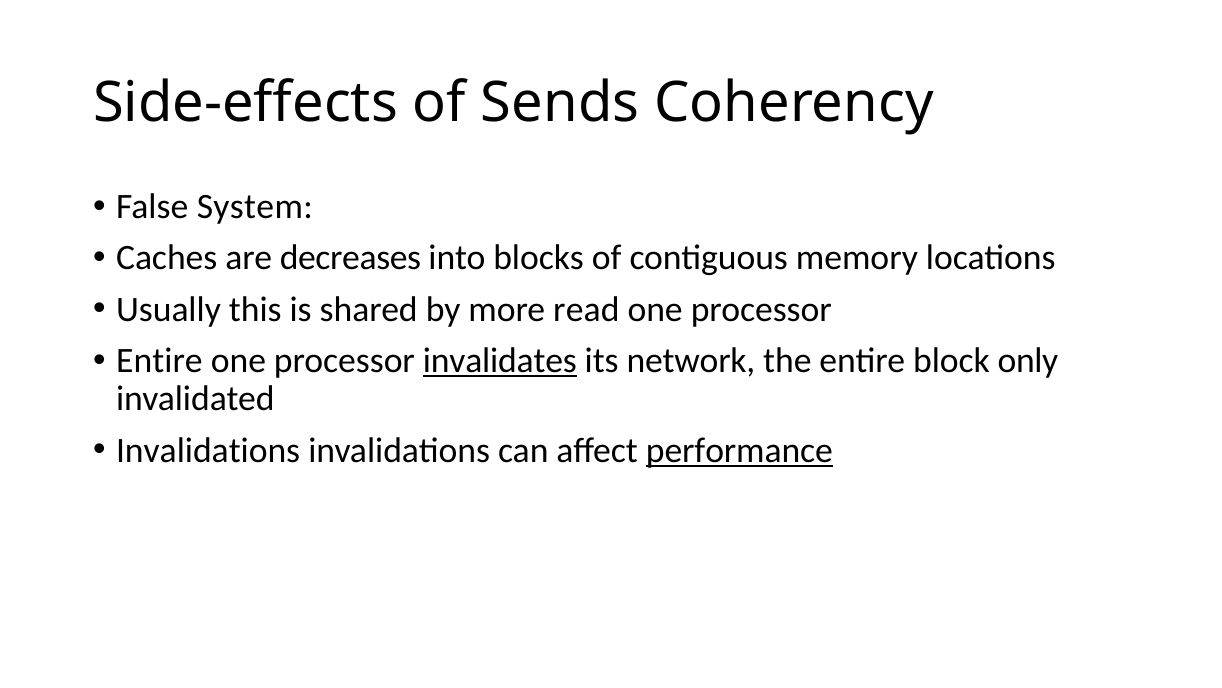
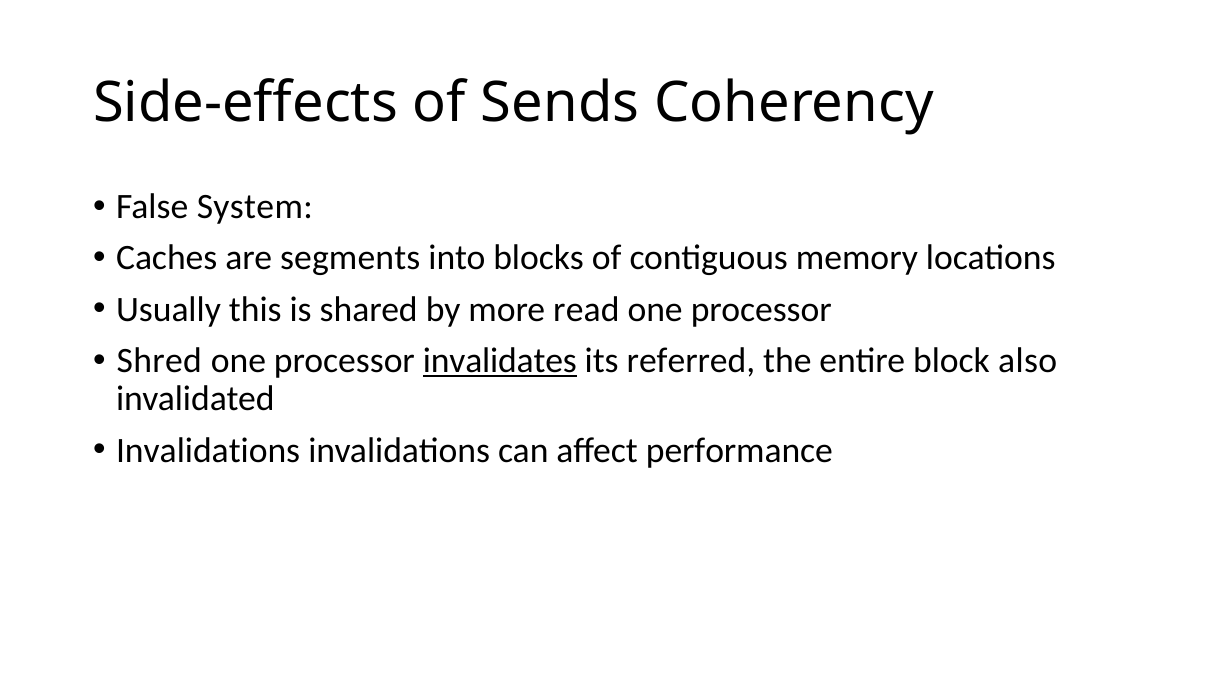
decreases: decreases -> segments
Entire at (159, 360): Entire -> Shred
network: network -> referred
only: only -> also
performance underline: present -> none
